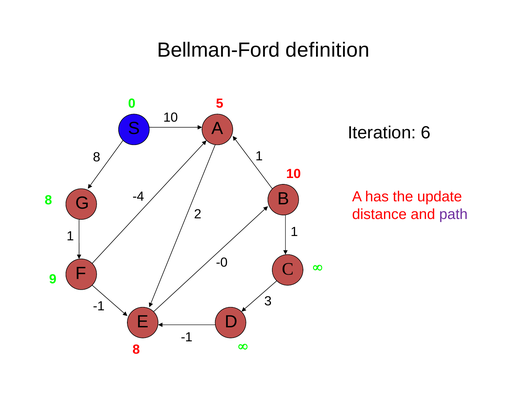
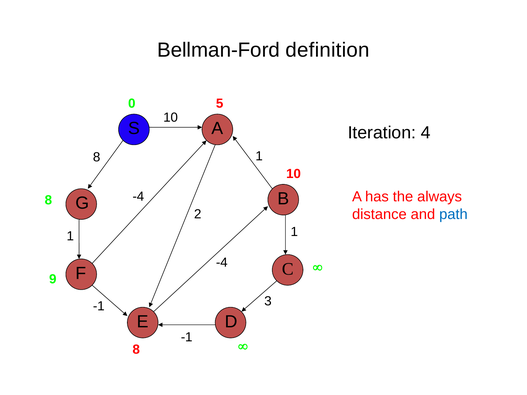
6: 6 -> 4
update: update -> always
path colour: purple -> blue
-0 at (222, 263): -0 -> -4
